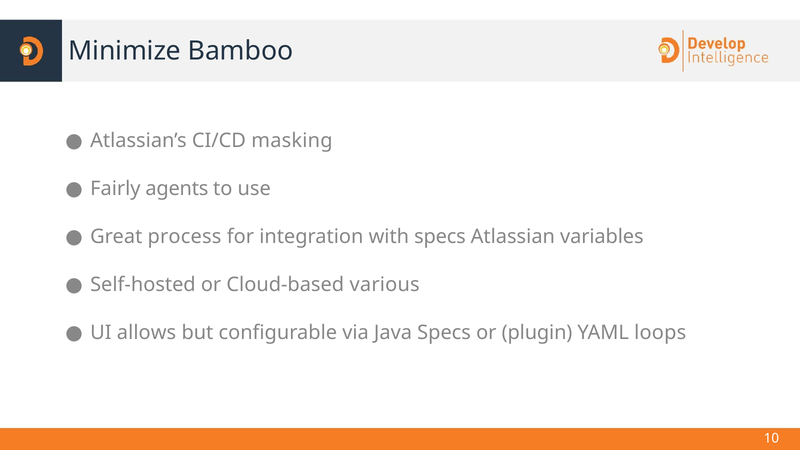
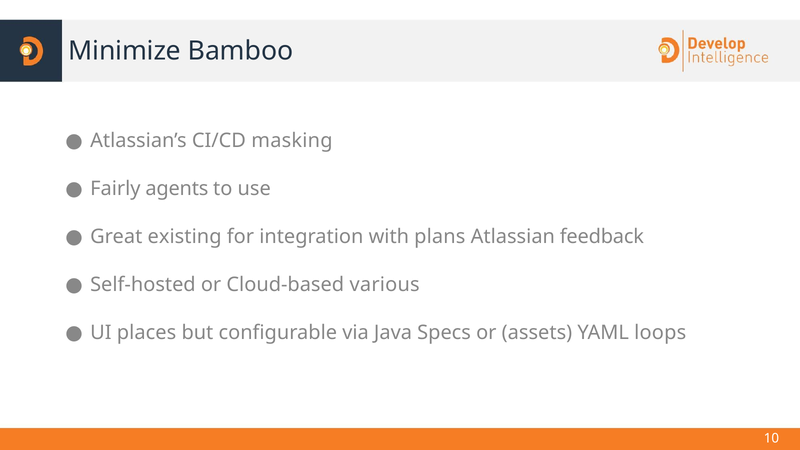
process: process -> existing
with specs: specs -> plans
variables: variables -> feedback
allows: allows -> places
plugin: plugin -> assets
